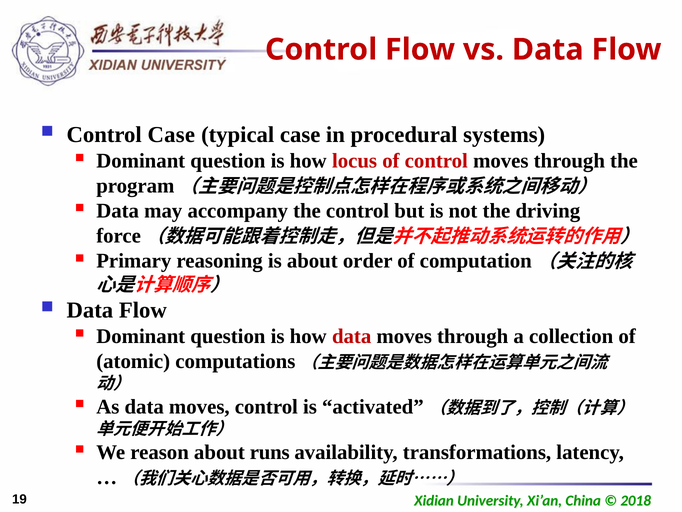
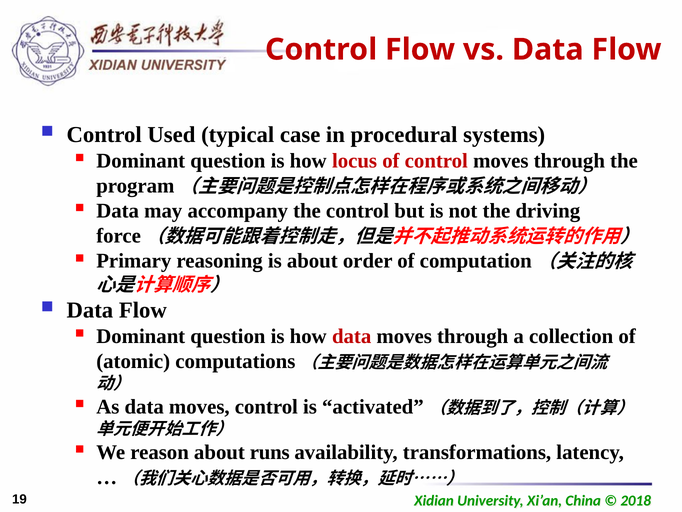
Control Case: Case -> Used
